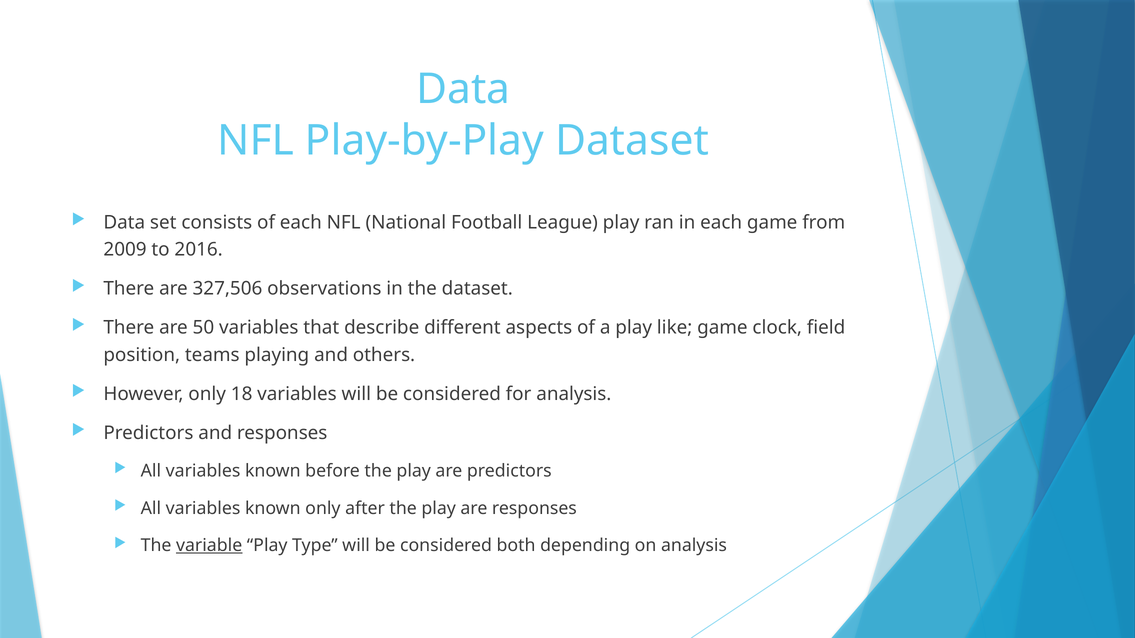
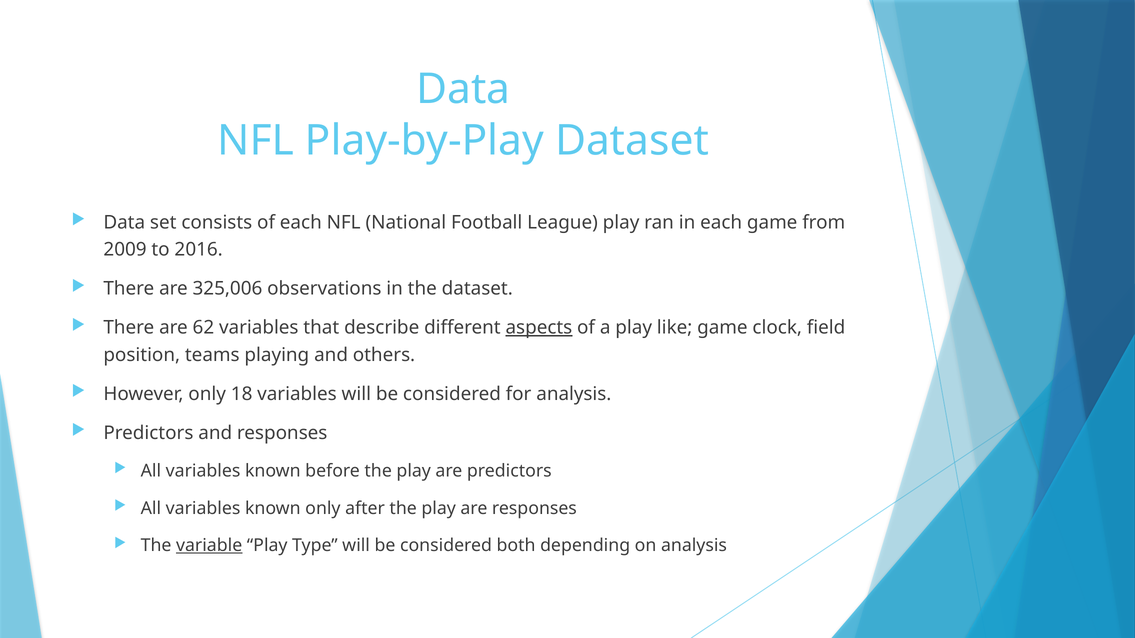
327,506: 327,506 -> 325,006
50: 50 -> 62
aspects underline: none -> present
